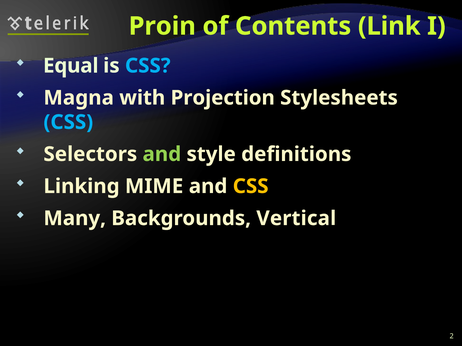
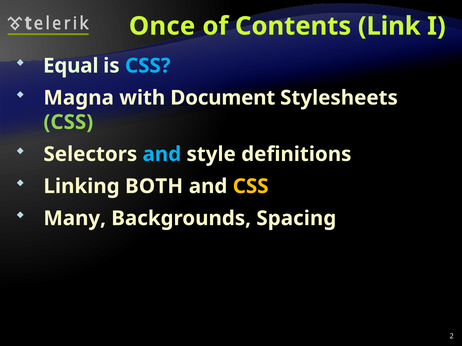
Proin: Proin -> Once
Projection: Projection -> Document
CSS at (68, 122) colour: light blue -> light green
and at (162, 154) colour: light green -> light blue
MIME: MIME -> BOTH
Vertical: Vertical -> Spacing
